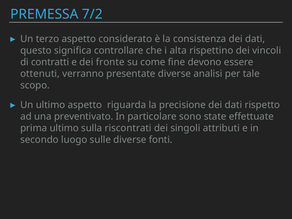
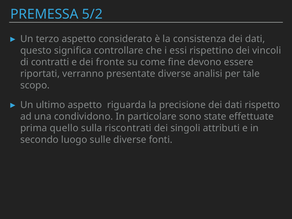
7/2: 7/2 -> 5/2
alta: alta -> essi
ottenuti: ottenuti -> riportati
preventivato: preventivato -> condividono
prima ultimo: ultimo -> quello
